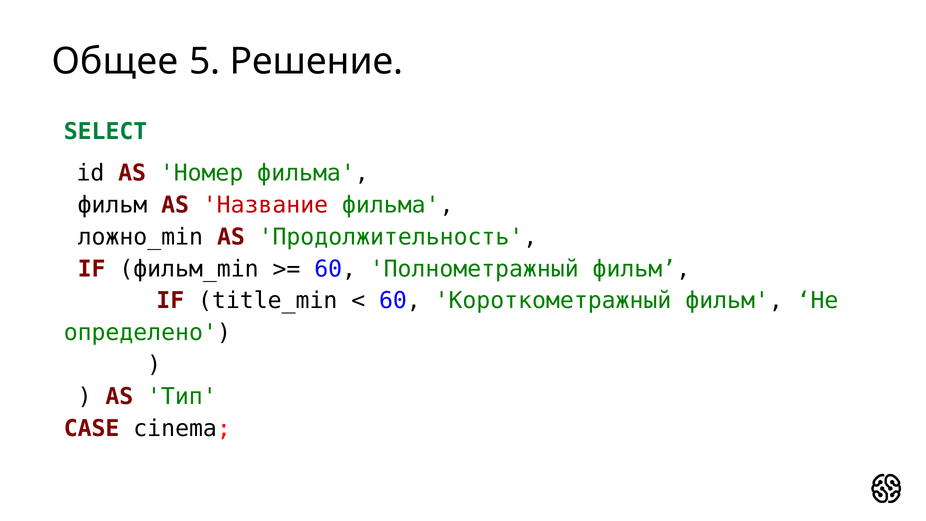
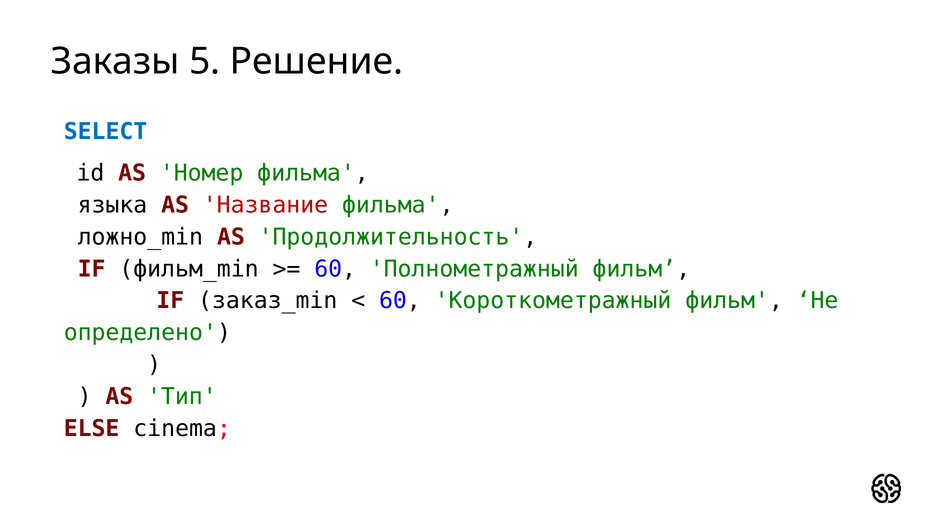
Общее: Общее -> Заказы
SELECT colour: green -> blue
фильм at (112, 205): фильм -> языка
title_min: title_min -> заказ_min
CASE: CASE -> ELSE
